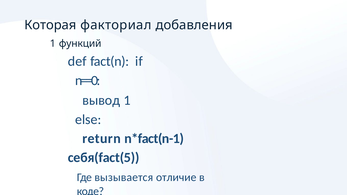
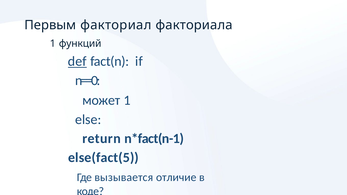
Которая: Которая -> Первым
добавления: добавления -> факториала
def underline: none -> present
вывод: вывод -> может
себя(fact(5: себя(fact(5 -> else(fact(5
